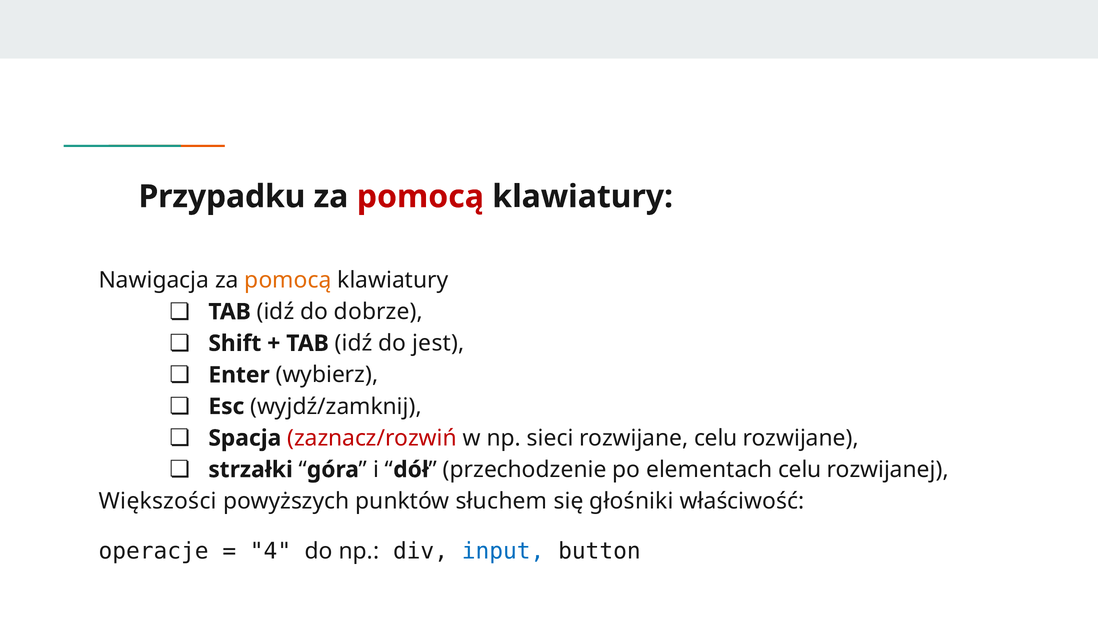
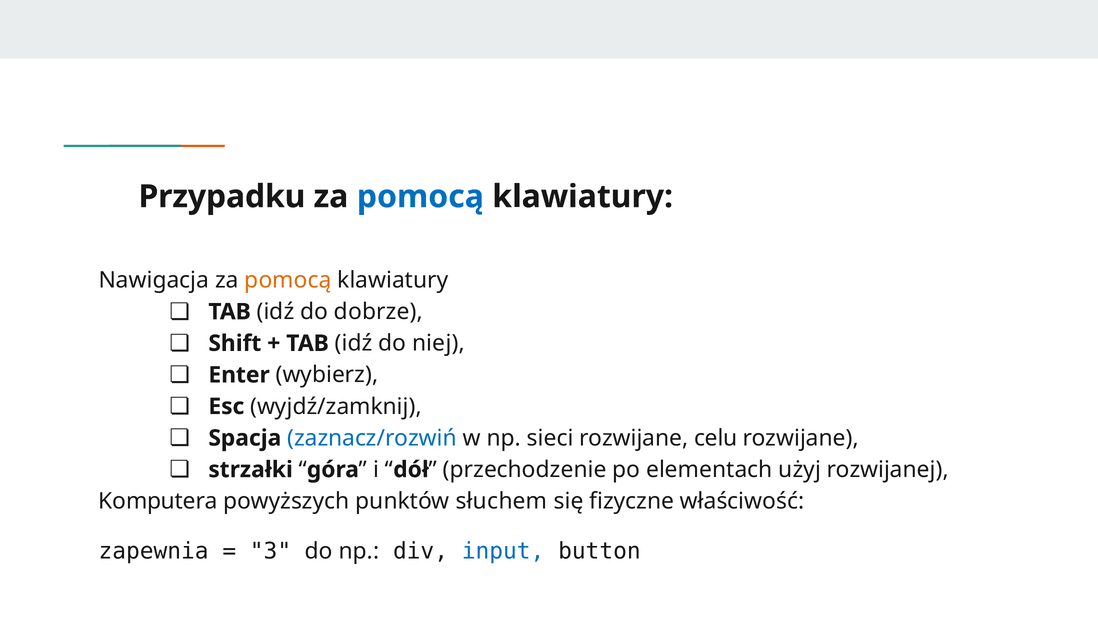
pomocą at (420, 197) colour: red -> blue
jest: jest -> niej
zaznacz/rozwiń colour: red -> blue
elementach celu: celu -> użyj
Większości: Większości -> Komputera
głośniki: głośniki -> fizyczne
operacje: operacje -> zapewnia
4: 4 -> 3
